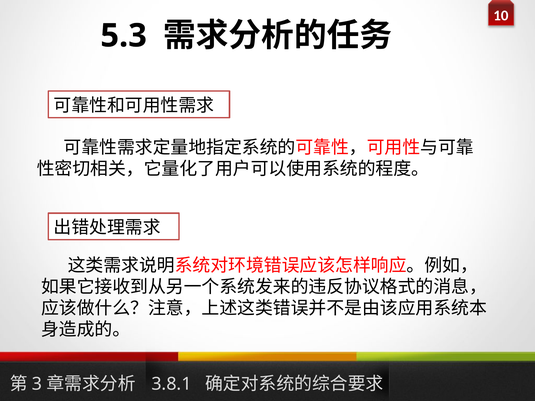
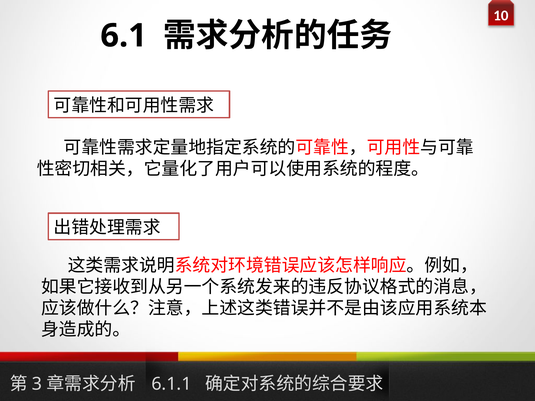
5.3: 5.3 -> 6.1
3.8.1: 3.8.1 -> 6.1.1
